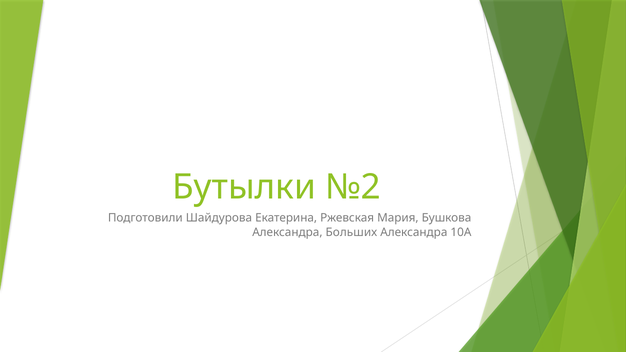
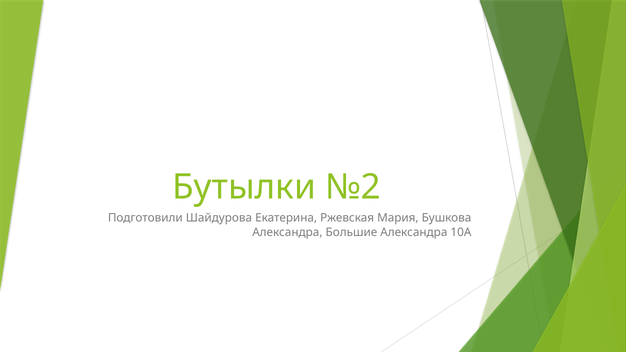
Больших: Больших -> Большие
